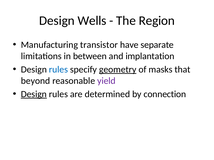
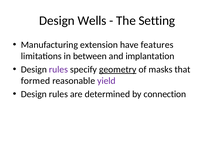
Region: Region -> Setting
transistor: transistor -> extension
separate: separate -> features
rules at (58, 70) colour: blue -> purple
beyond: beyond -> formed
Design at (34, 94) underline: present -> none
